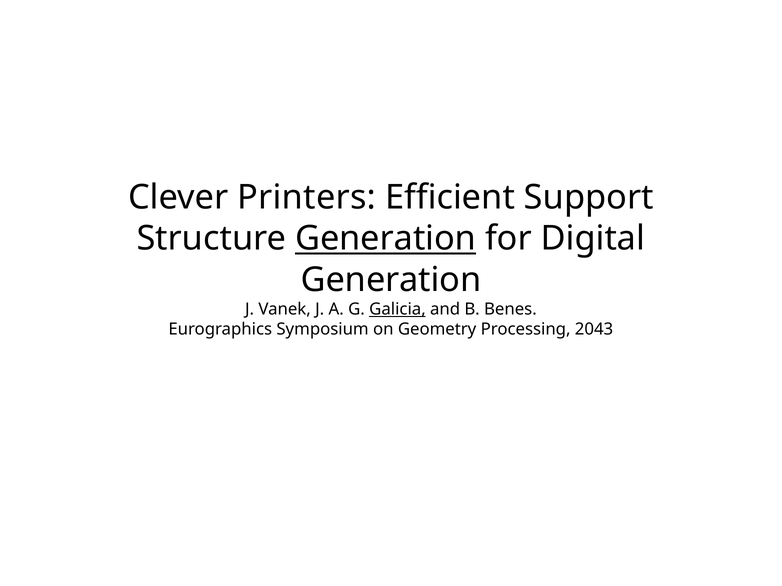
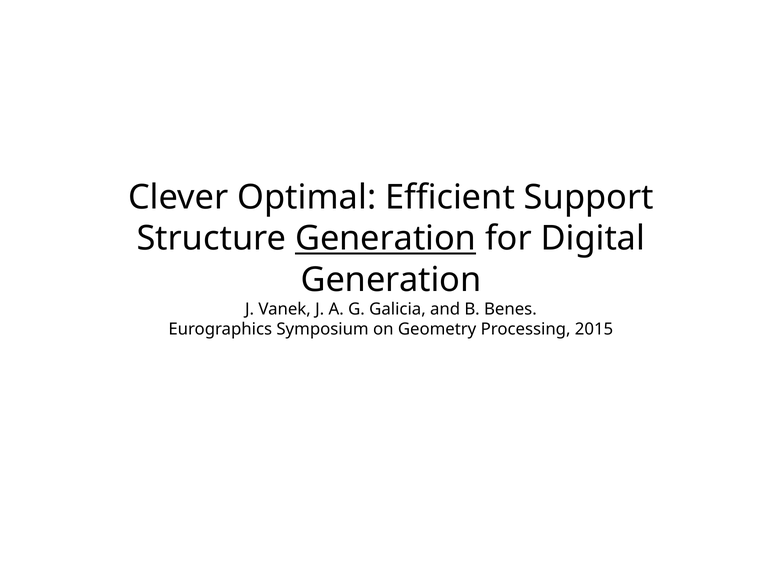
Printers: Printers -> Optimal
Galicia underline: present -> none
2043: 2043 -> 2015
